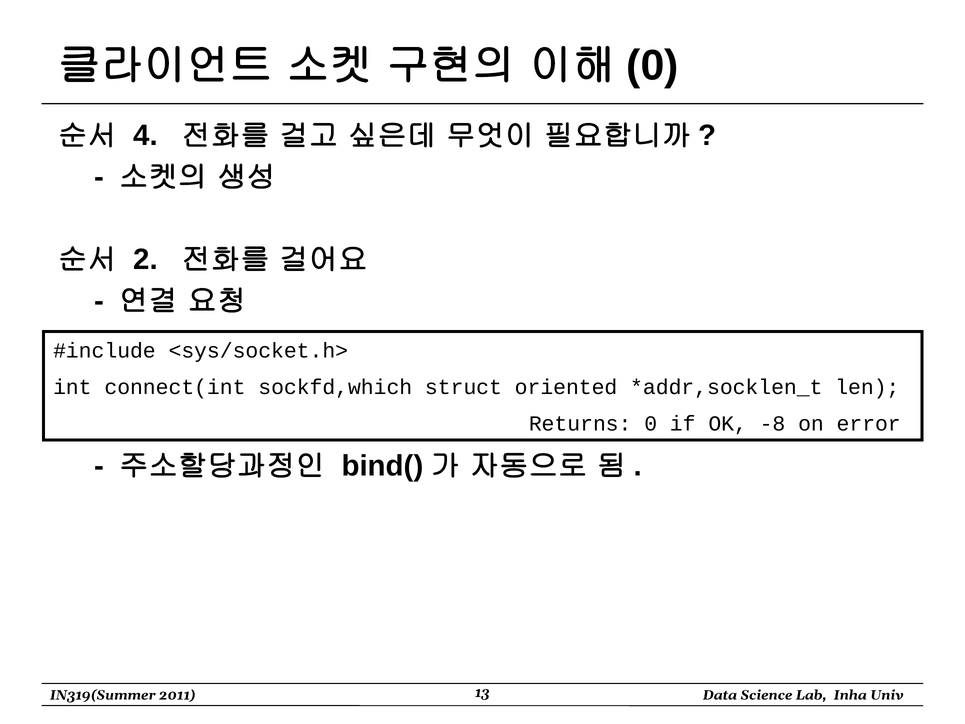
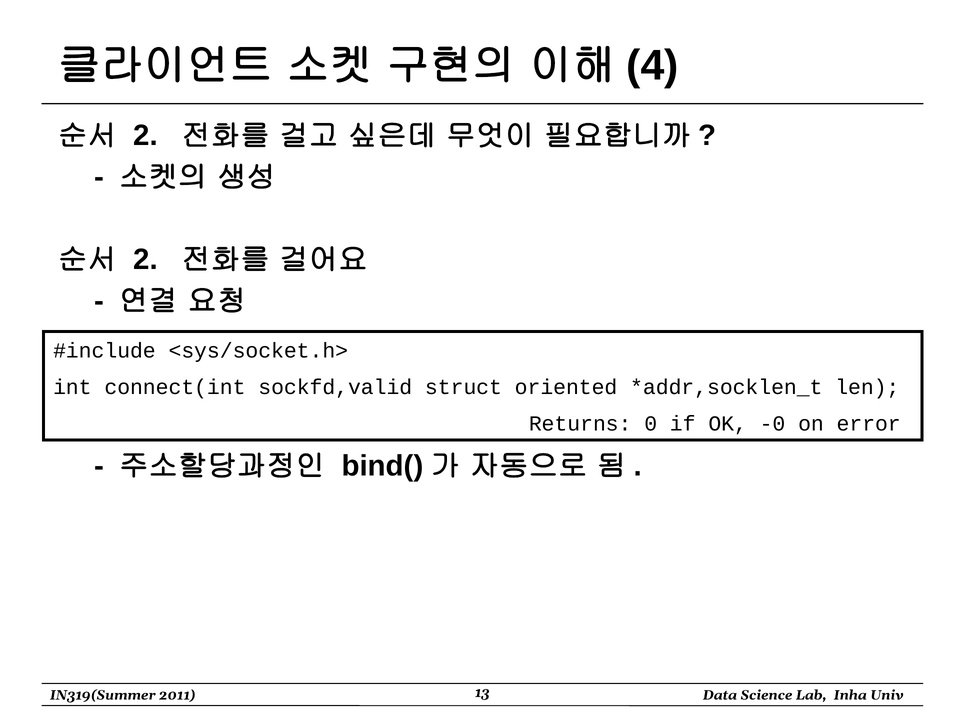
0 at (652, 65): 0 -> 4
4 at (146, 136): 4 -> 2
sockfd,which: sockfd,which -> sockfd,valid
-8: -8 -> -0
